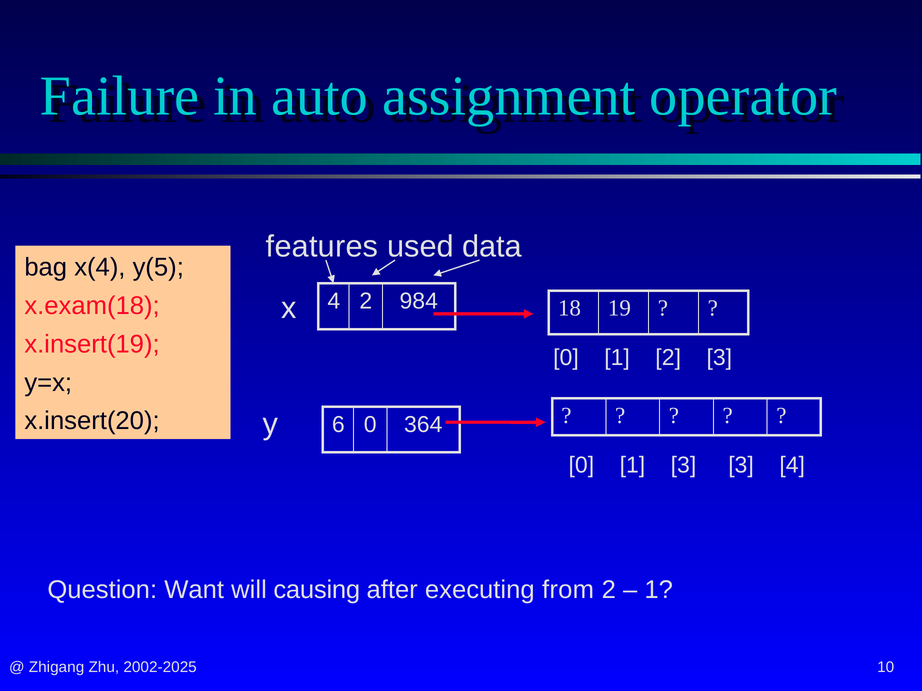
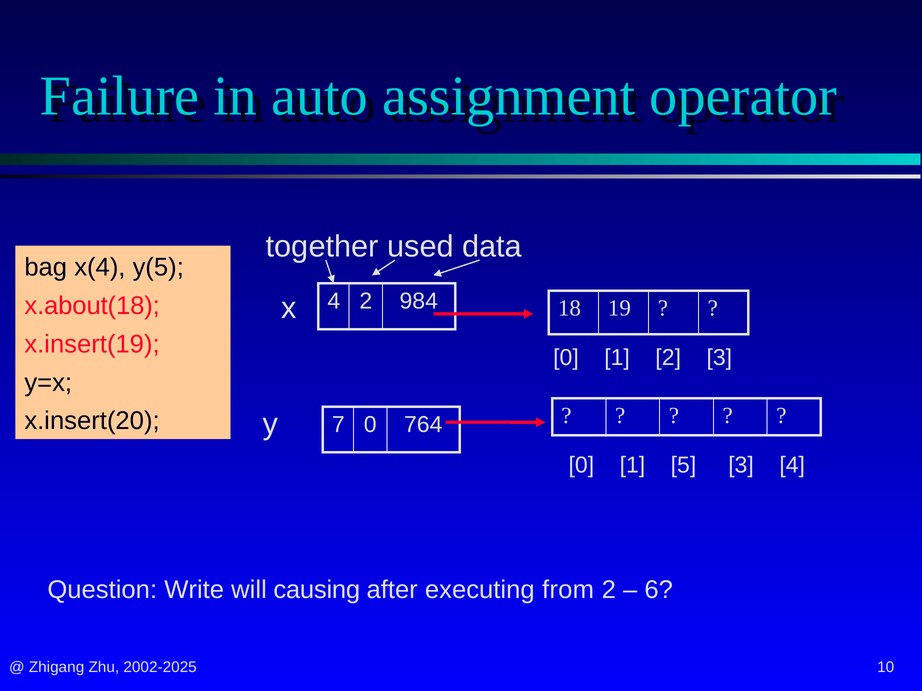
features: features -> together
x.exam(18: x.exam(18 -> x.about(18
6: 6 -> 7
364: 364 -> 764
1 3: 3 -> 5
Want: Want -> Write
1 at (659, 590): 1 -> 6
